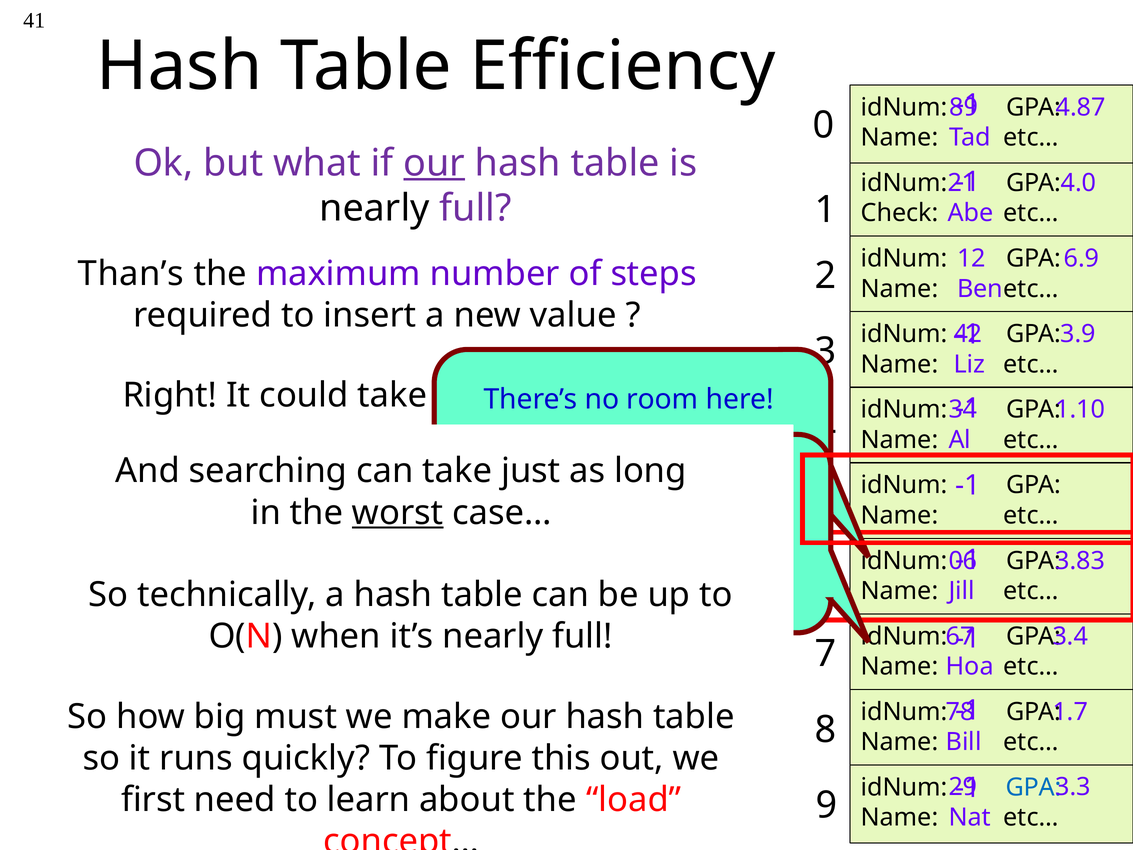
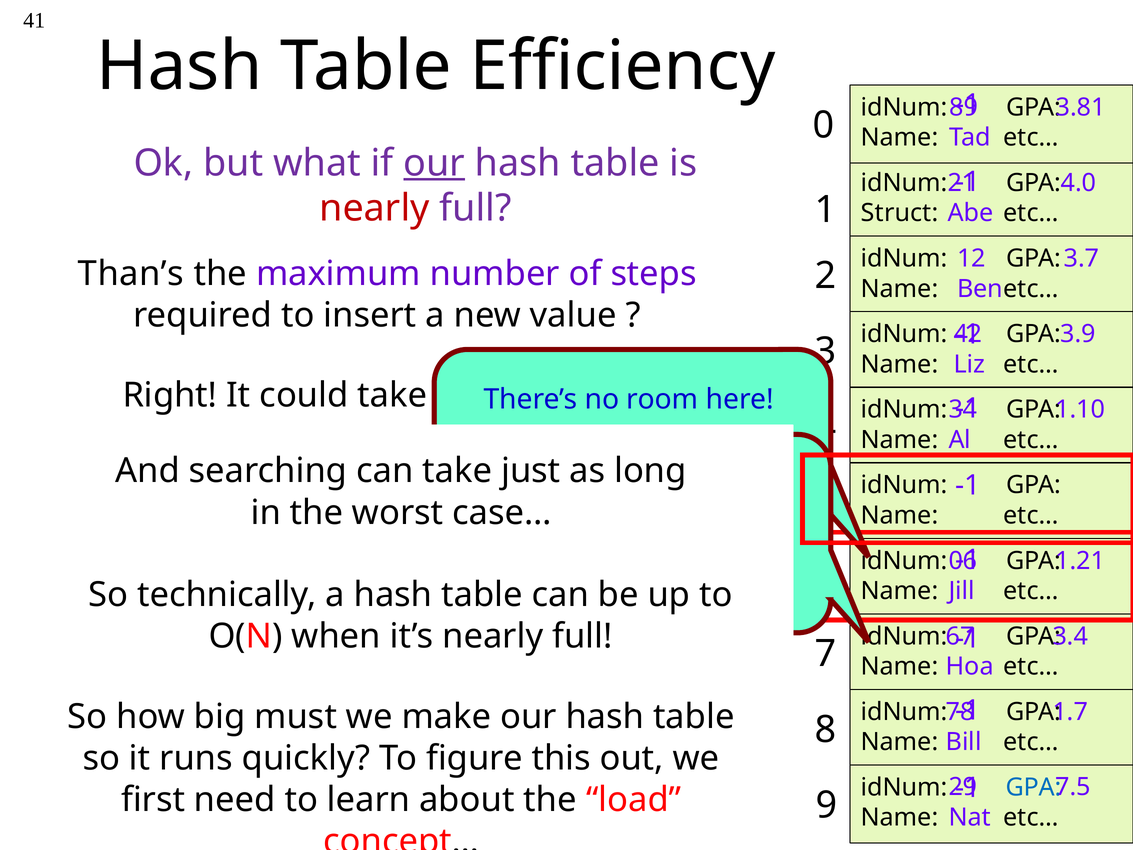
4.87: 4.87 -> 3.81
nearly at (374, 208) colour: black -> red
Check: Check -> Struct
6.9: 6.9 -> 3.7
worst underline: present -> none
3.83: 3.83 -> 1.21
3.3: 3.3 -> 7.5
